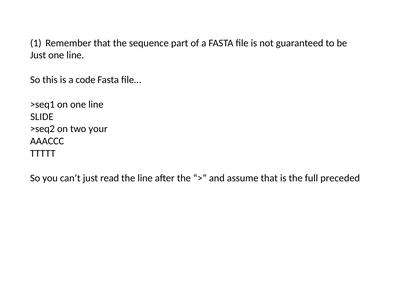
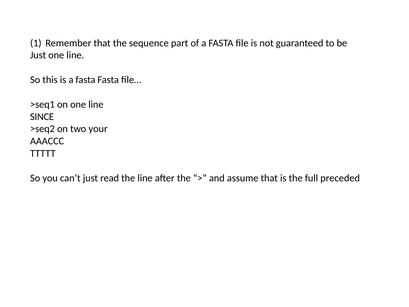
is a code: code -> fasta
SLIDE: SLIDE -> SINCE
